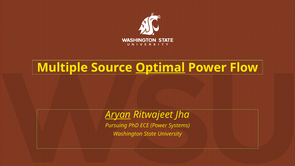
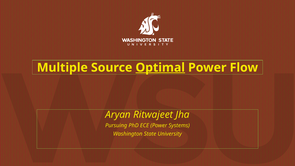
Aryan underline: present -> none
